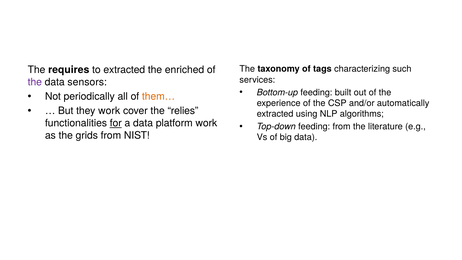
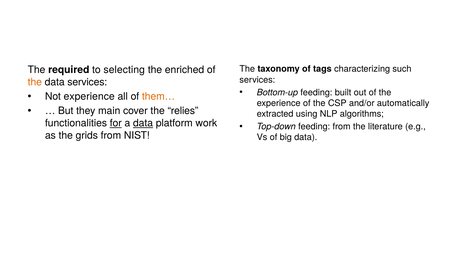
requires: requires -> required
to extracted: extracted -> selecting
the at (35, 82) colour: purple -> orange
data sensors: sensors -> services
Not periodically: periodically -> experience
they work: work -> main
data at (143, 123) underline: none -> present
